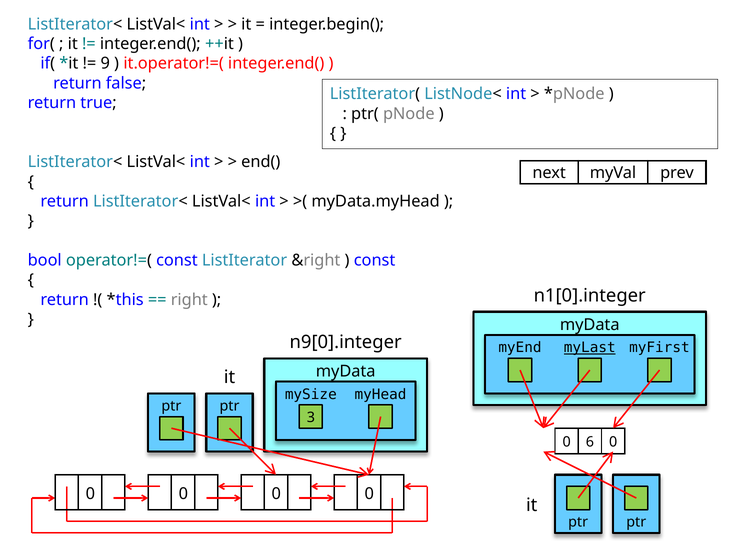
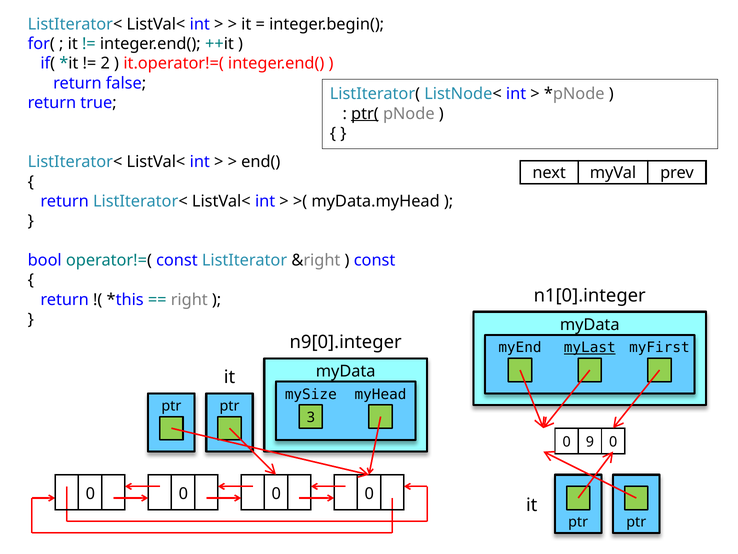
9: 9 -> 2
ptr( underline: none -> present
6: 6 -> 9
